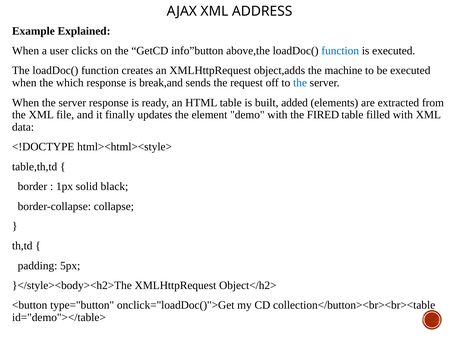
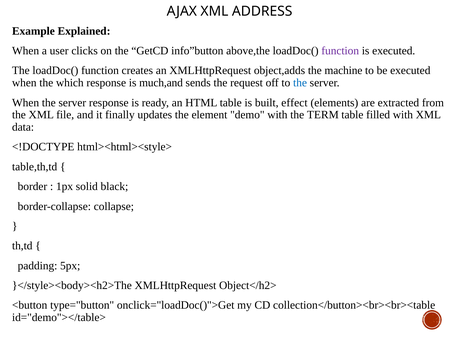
function at (340, 51) colour: blue -> purple
break,and: break,and -> much,and
added: added -> effect
FIRED: FIRED -> TERM
